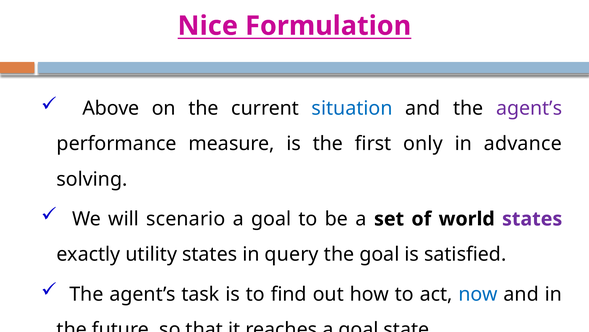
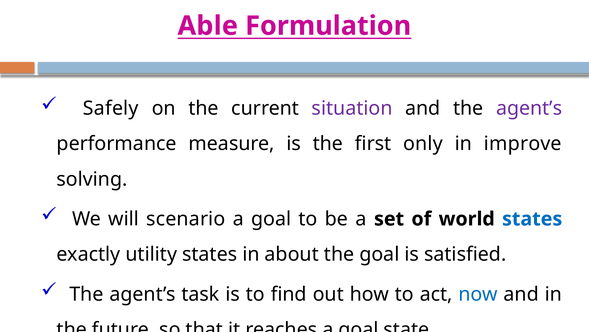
Nice: Nice -> Able
Above: Above -> Safely
situation colour: blue -> purple
advance: advance -> improve
states at (532, 219) colour: purple -> blue
query: query -> about
